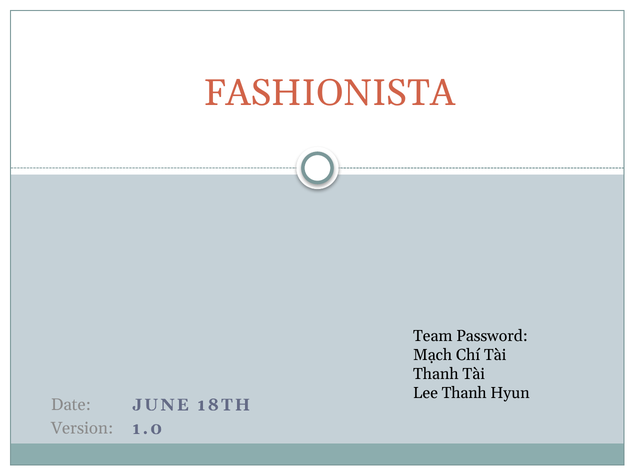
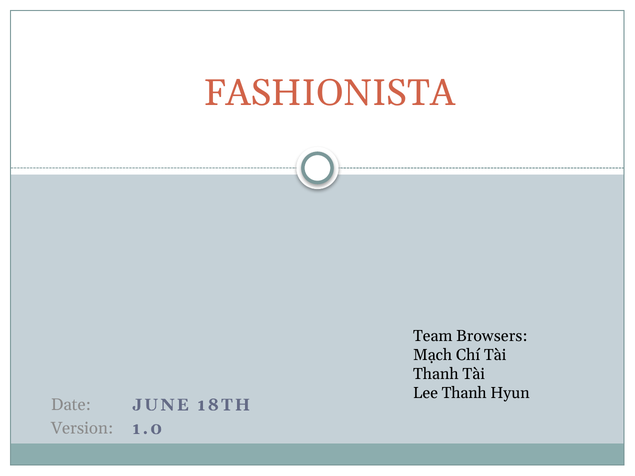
Password: Password -> Browsers
